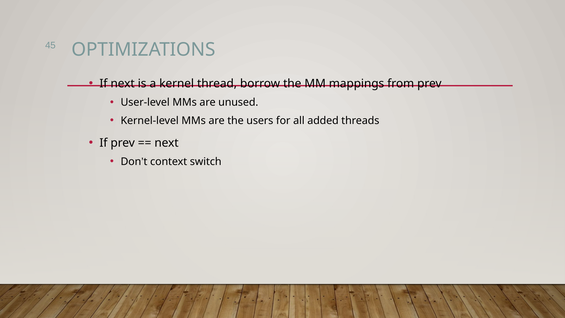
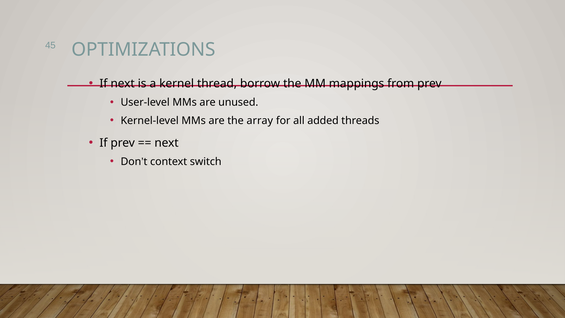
users: users -> array
